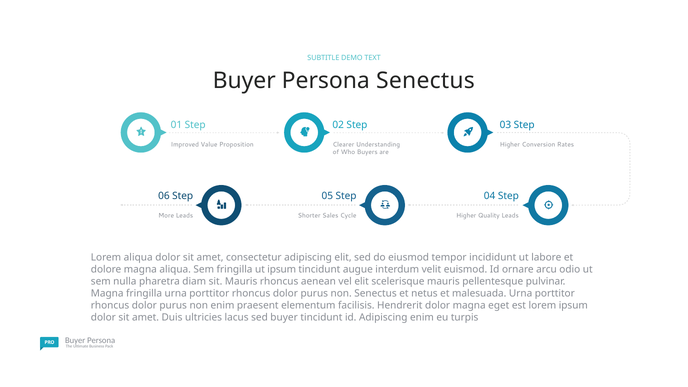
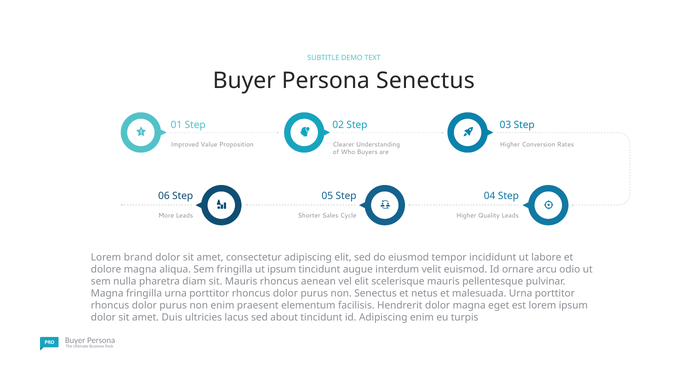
Lorem aliqua: aliqua -> brand
sed buyer: buyer -> about
